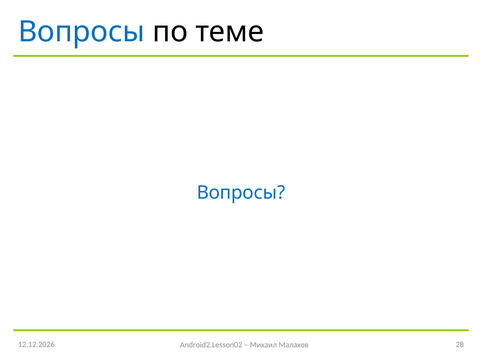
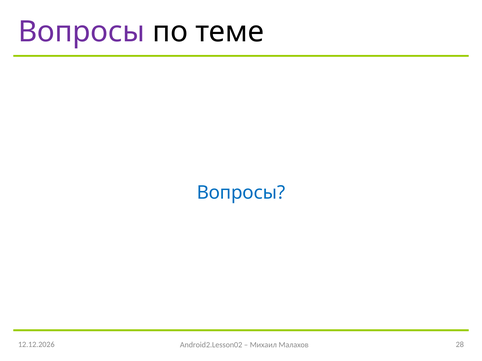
Вопросы at (81, 32) colour: blue -> purple
